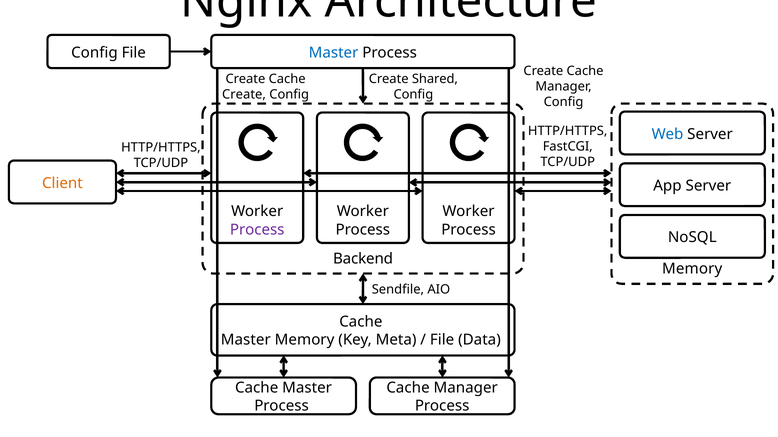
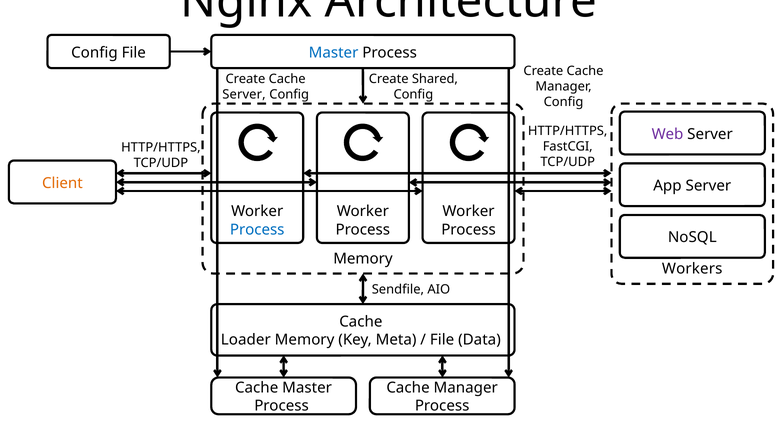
Create at (244, 95): Create -> Server
Web colour: blue -> purple
Process at (257, 230) colour: purple -> blue
Backend at (363, 259): Backend -> Memory
Memory at (692, 269): Memory -> Workers
Master at (246, 340): Master -> Loader
